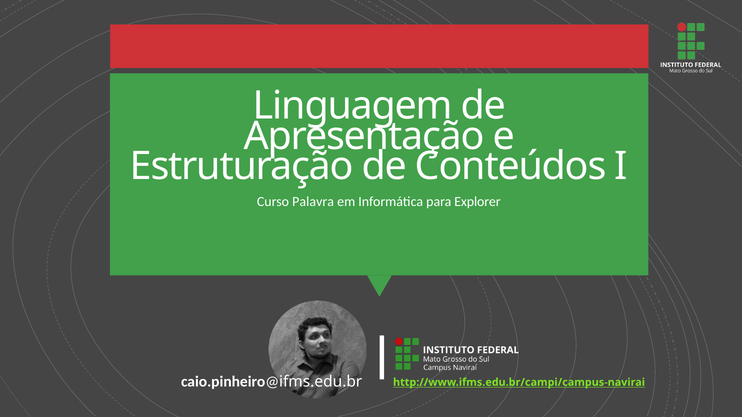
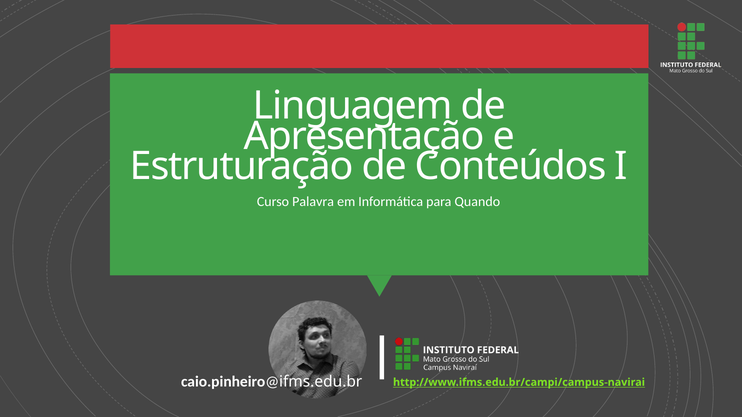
Explorer: Explorer -> Quando
